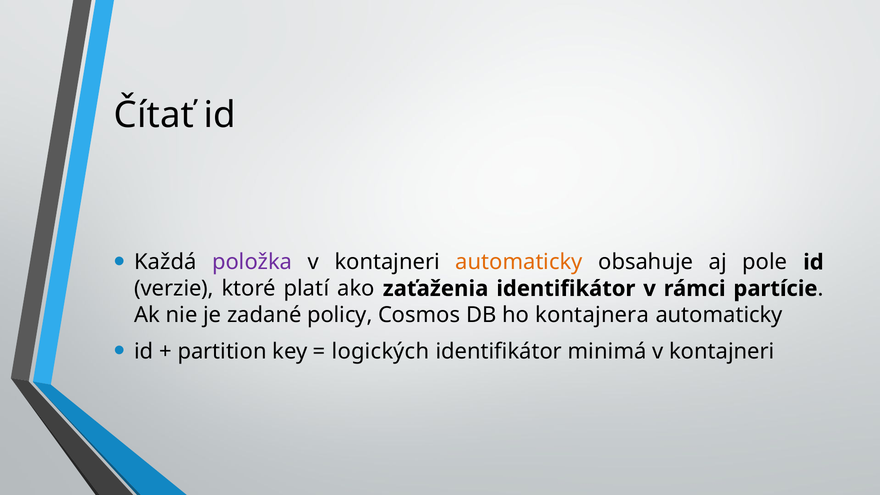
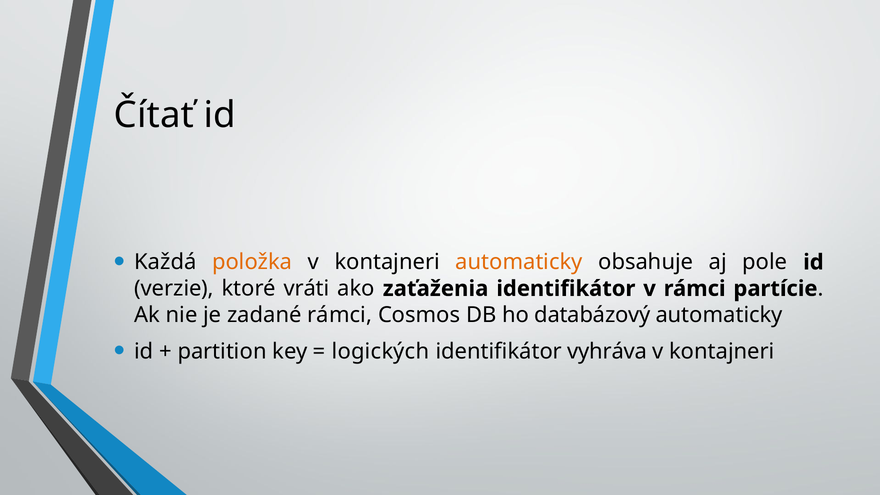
položka colour: purple -> orange
platí: platí -> vráti
zadané policy: policy -> rámci
kontajnera: kontajnera -> databázový
minimá: minimá -> vyhráva
